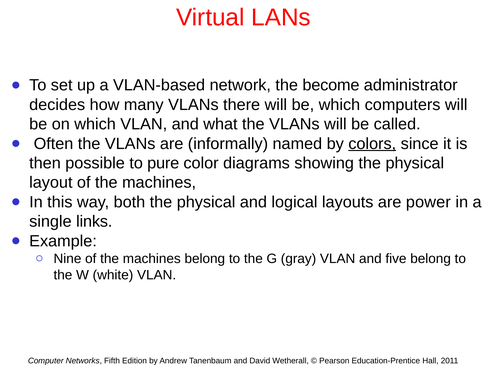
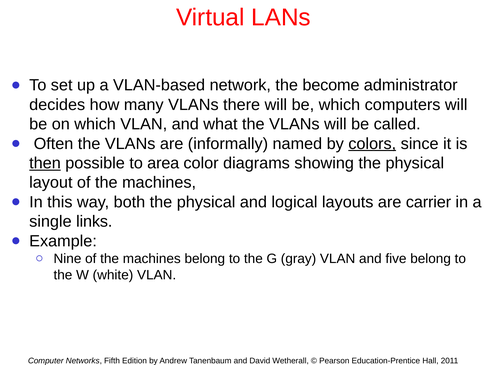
then underline: none -> present
pure: pure -> area
power: power -> carrier
